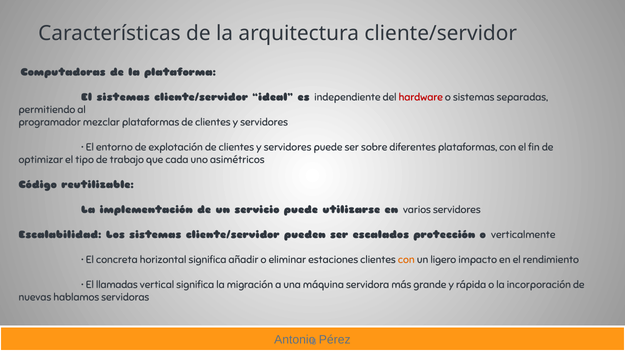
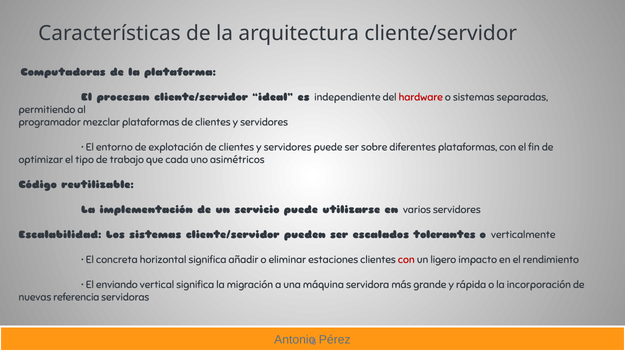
El sistemas: sistemas -> procesan
protección: protección -> tolerantes
con at (406, 260) colour: orange -> red
llamadas: llamadas -> enviando
hablamos: hablamos -> referencia
